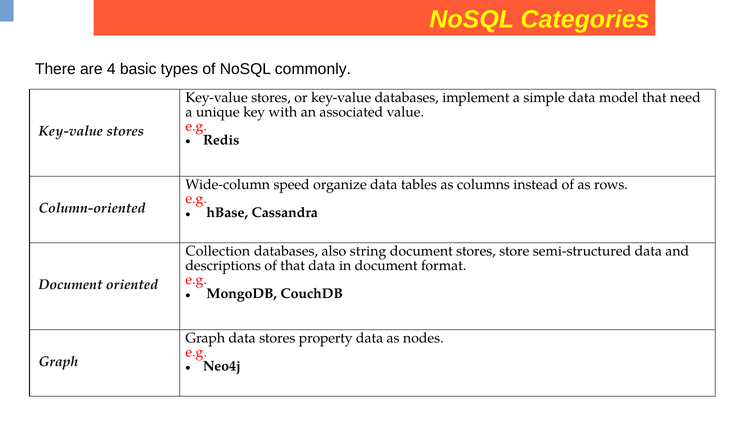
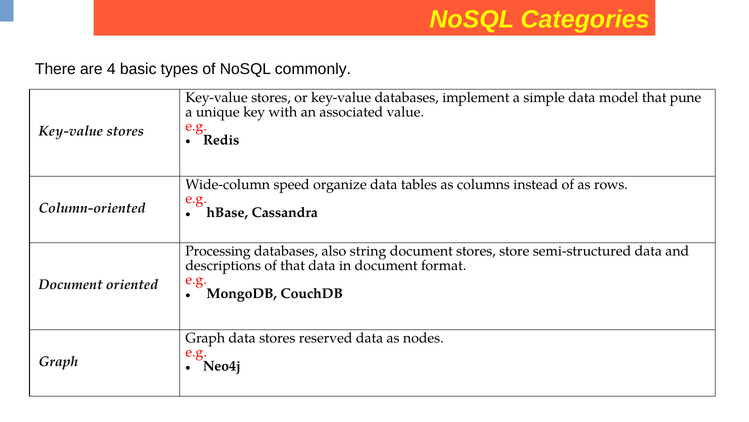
need: need -> pune
Collection: Collection -> Processing
property: property -> reserved
